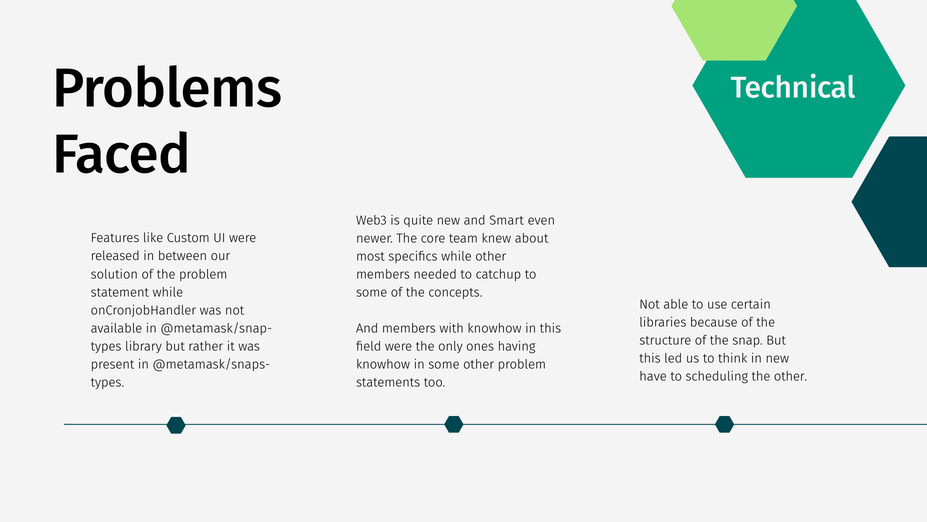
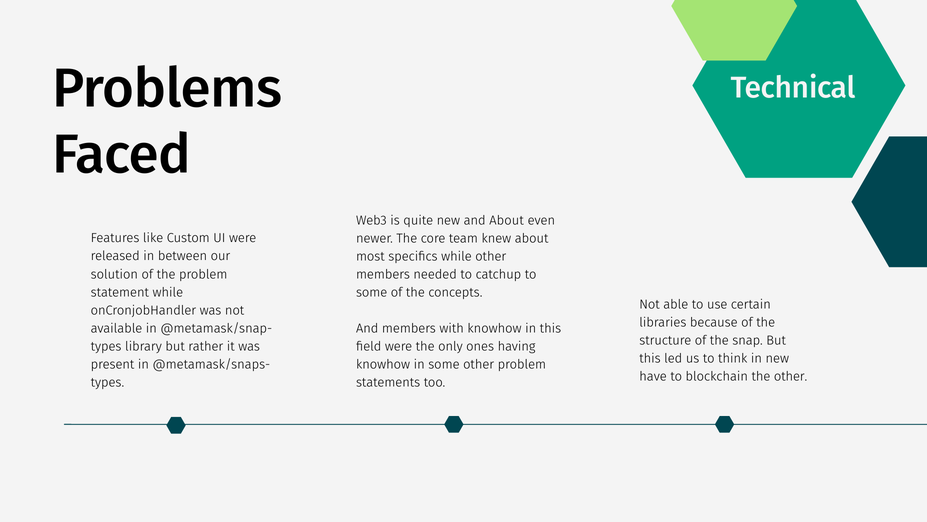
and Smart: Smart -> About
scheduling: scheduling -> blockchain
